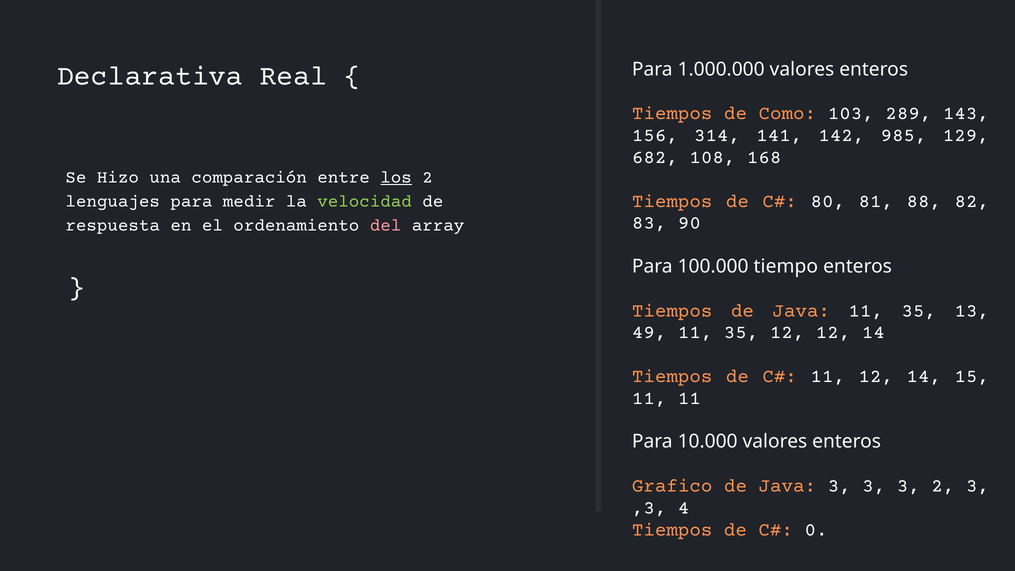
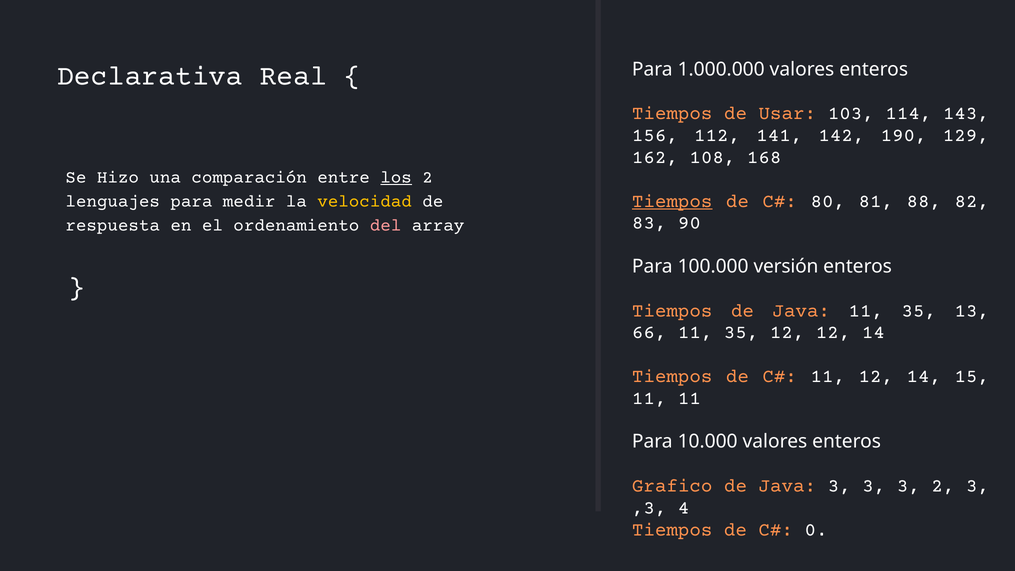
Como: Como -> Usar
289: 289 -> 114
314: 314 -> 112
985: 985 -> 190
682: 682 -> 162
Tiempos at (672, 201) underline: none -> present
velocidad colour: light green -> yellow
tiempo: tiempo -> versión
49: 49 -> 66
